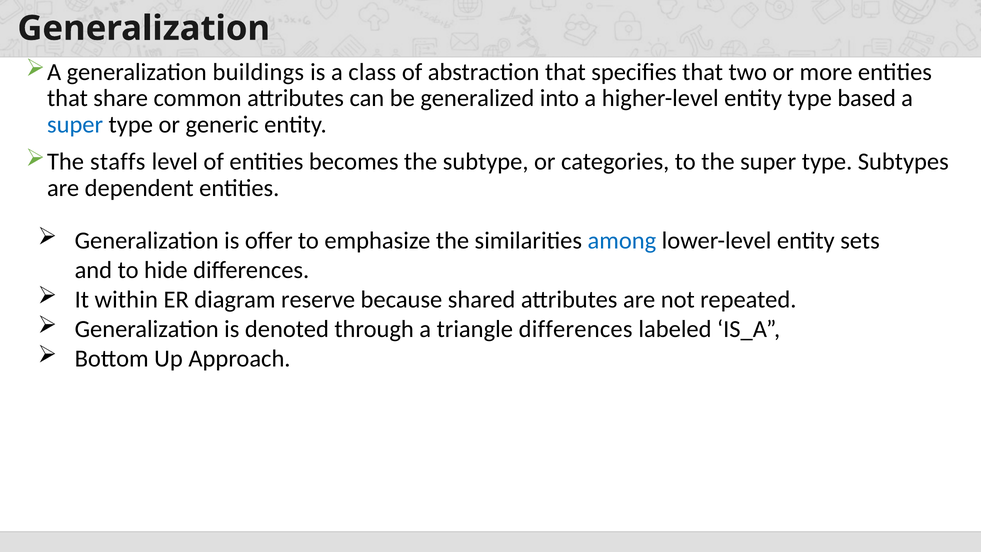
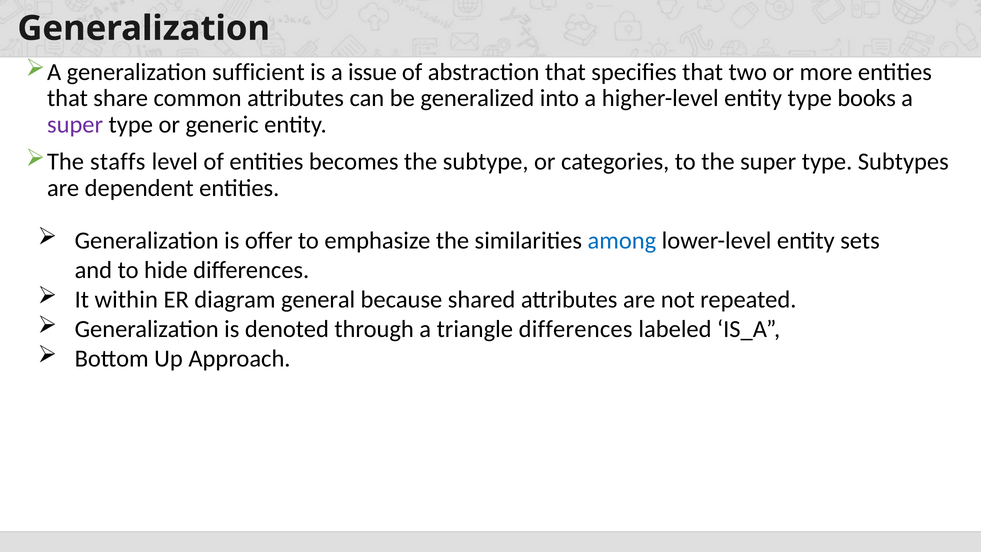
buildings: buildings -> sufficient
class: class -> issue
based: based -> books
super at (75, 125) colour: blue -> purple
reserve: reserve -> general
